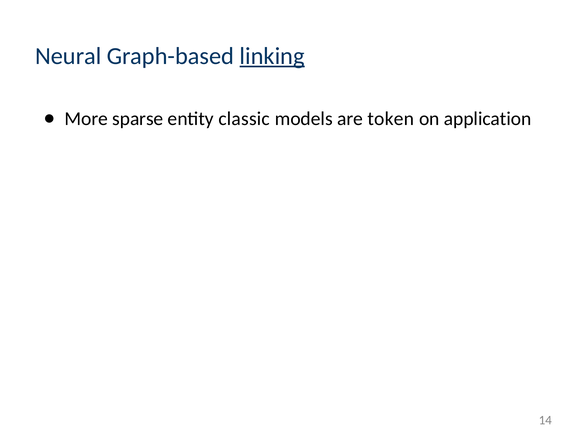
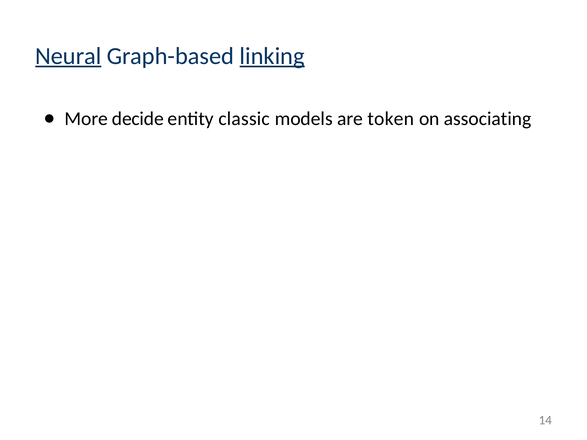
Neural underline: none -> present
sparse: sparse -> decide
application: application -> associating
